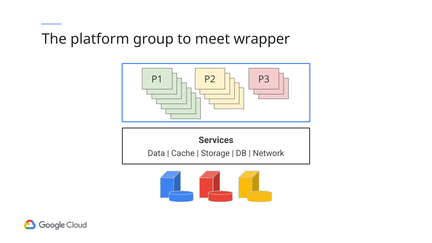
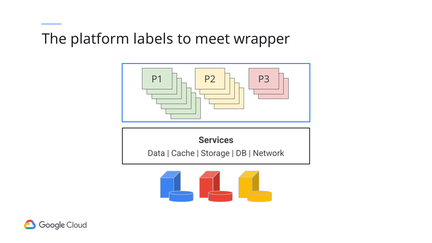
group: group -> labels
